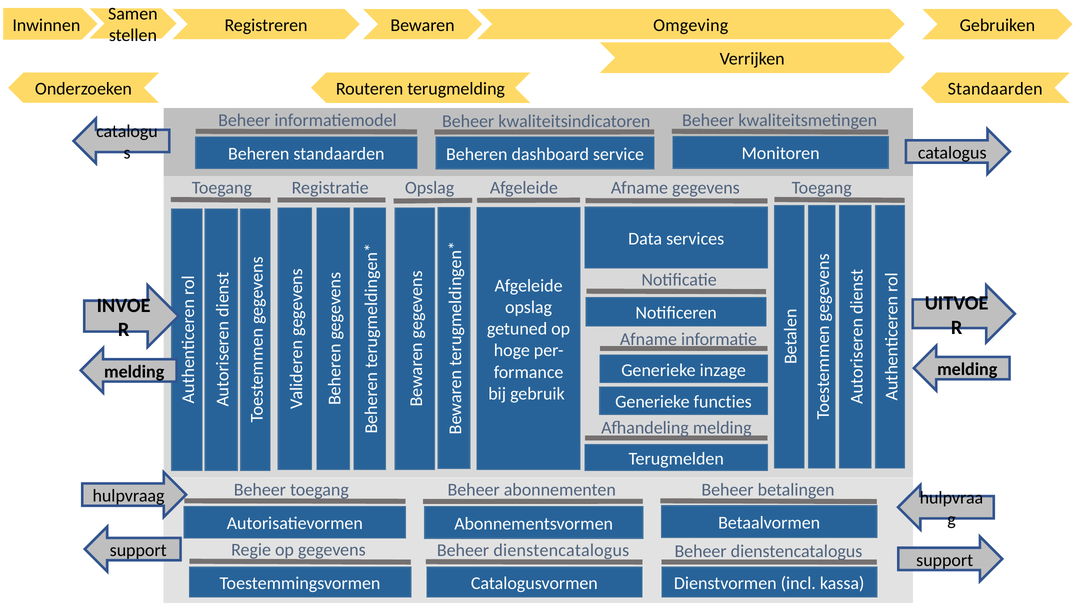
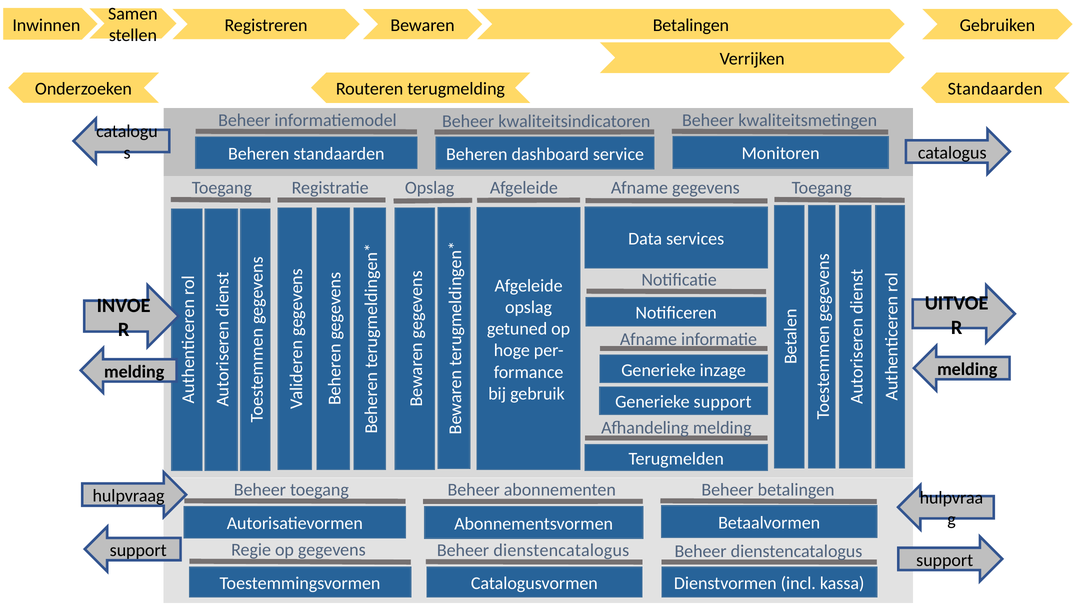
Omgeving at (691, 25): Omgeving -> Betalingen
Generieke functies: functies -> support
